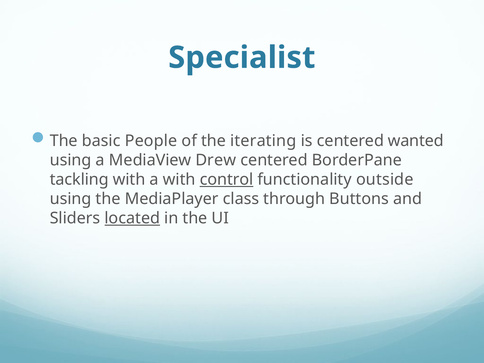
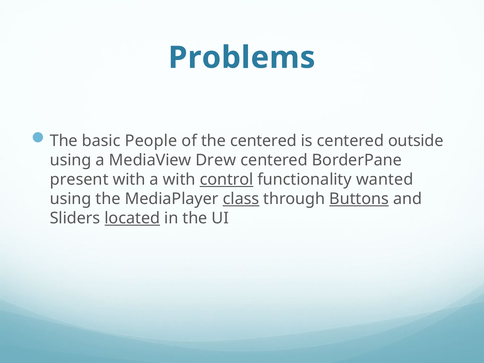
Specialist: Specialist -> Problems
the iterating: iterating -> centered
wanted: wanted -> outside
tackling: tackling -> present
outside: outside -> wanted
class underline: none -> present
Buttons underline: none -> present
